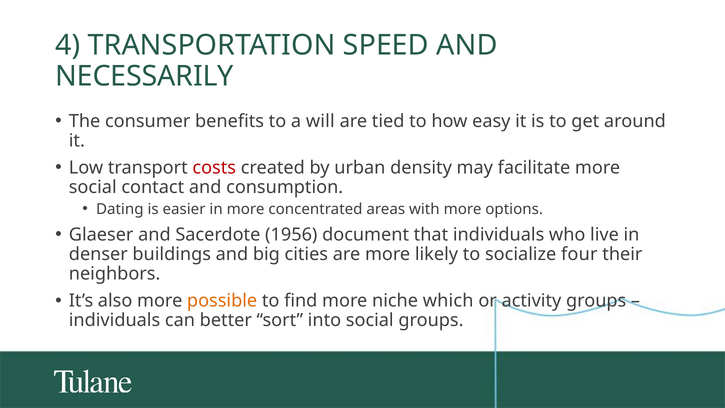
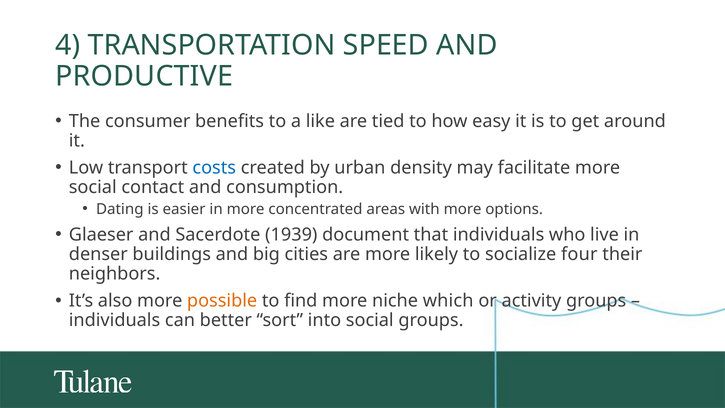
NECESSARILY: NECESSARILY -> PRODUCTIVE
will: will -> like
costs colour: red -> blue
1956: 1956 -> 1939
